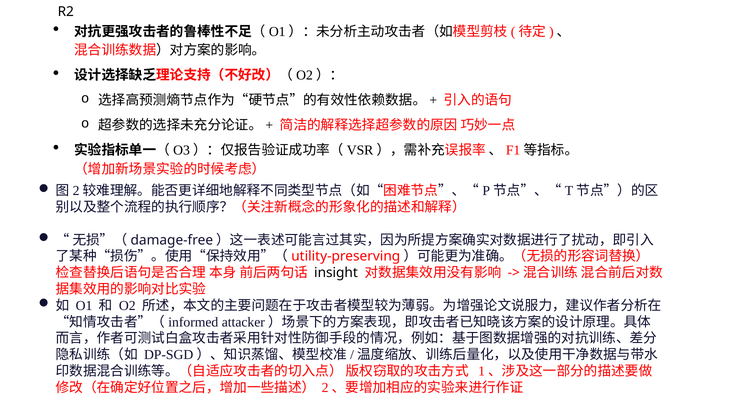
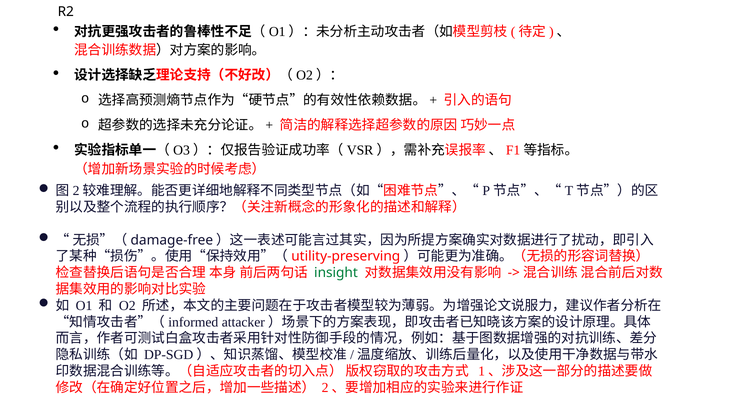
insight colour: black -> green
